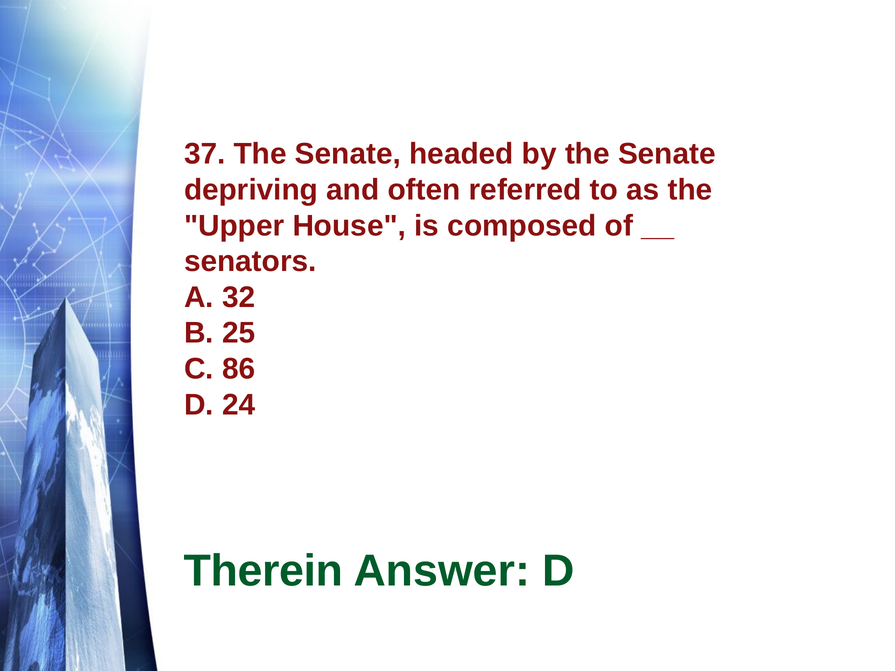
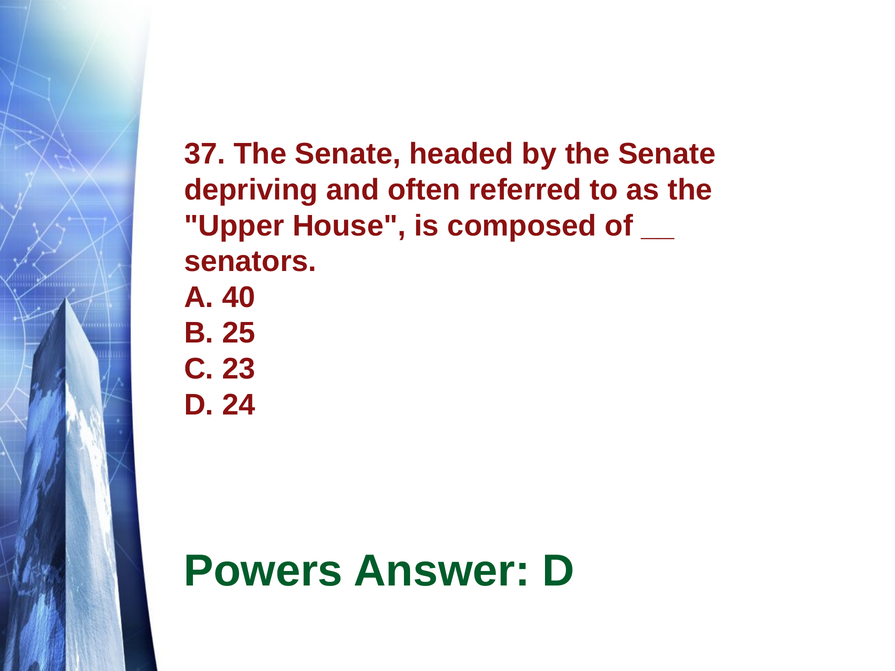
32: 32 -> 40
86: 86 -> 23
Therein: Therein -> Powers
